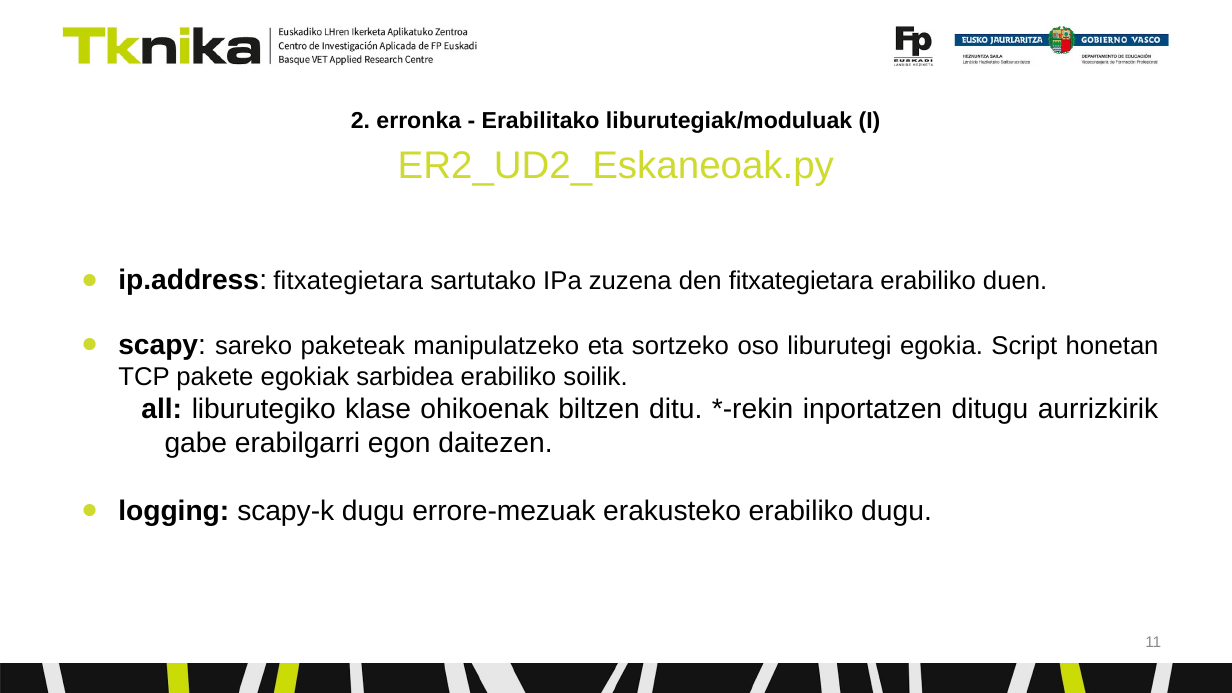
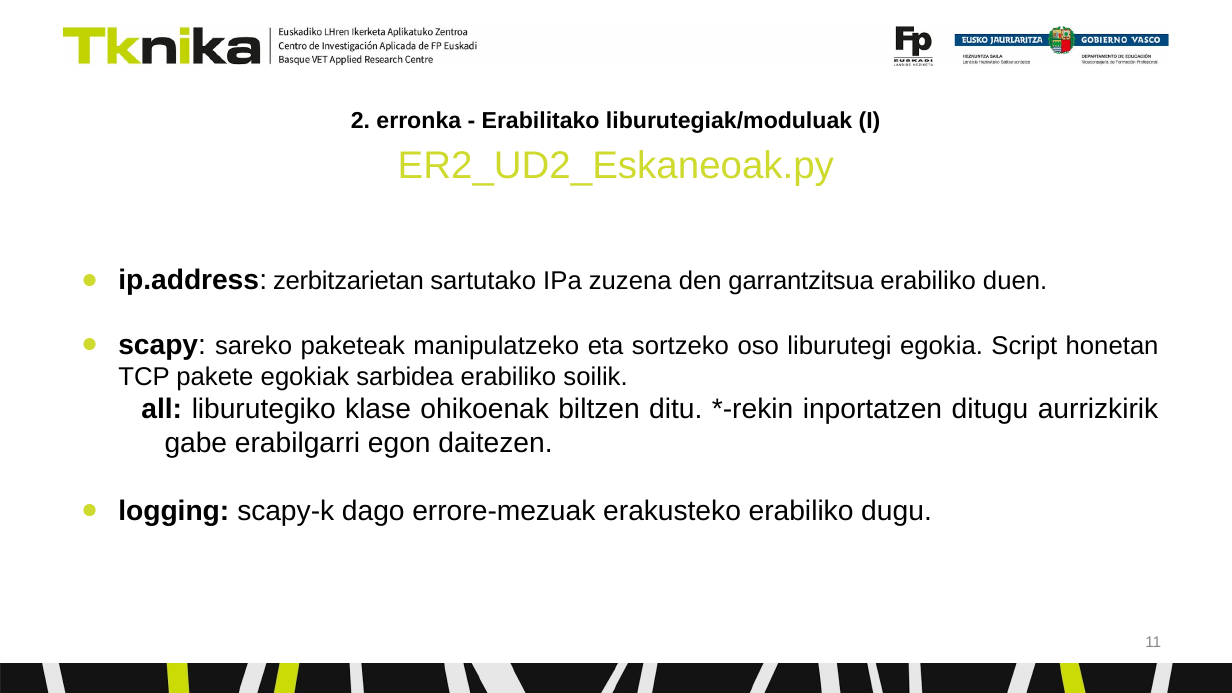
ip.address fitxategietara: fitxategietara -> zerbitzarietan
den fitxategietara: fitxategietara -> garrantzitsua
scapy-k dugu: dugu -> dago
